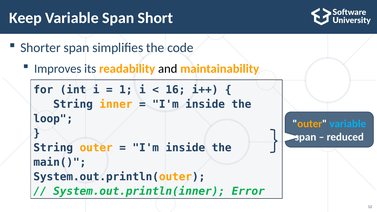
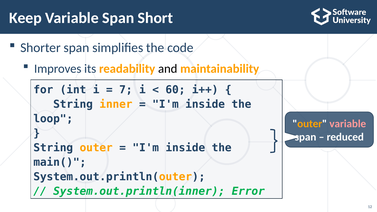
1: 1 -> 7
16: 16 -> 60
variable at (348, 124) colour: light blue -> pink
